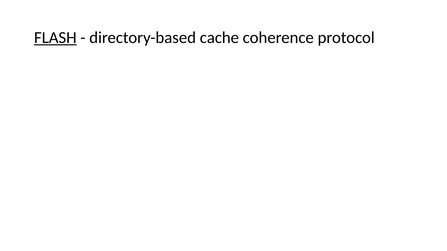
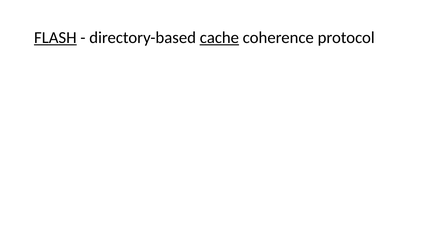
cache underline: none -> present
